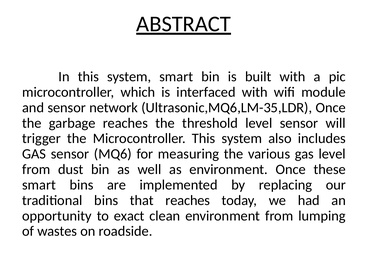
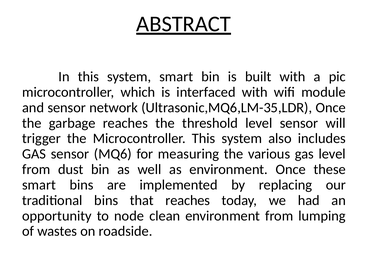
exact: exact -> node
